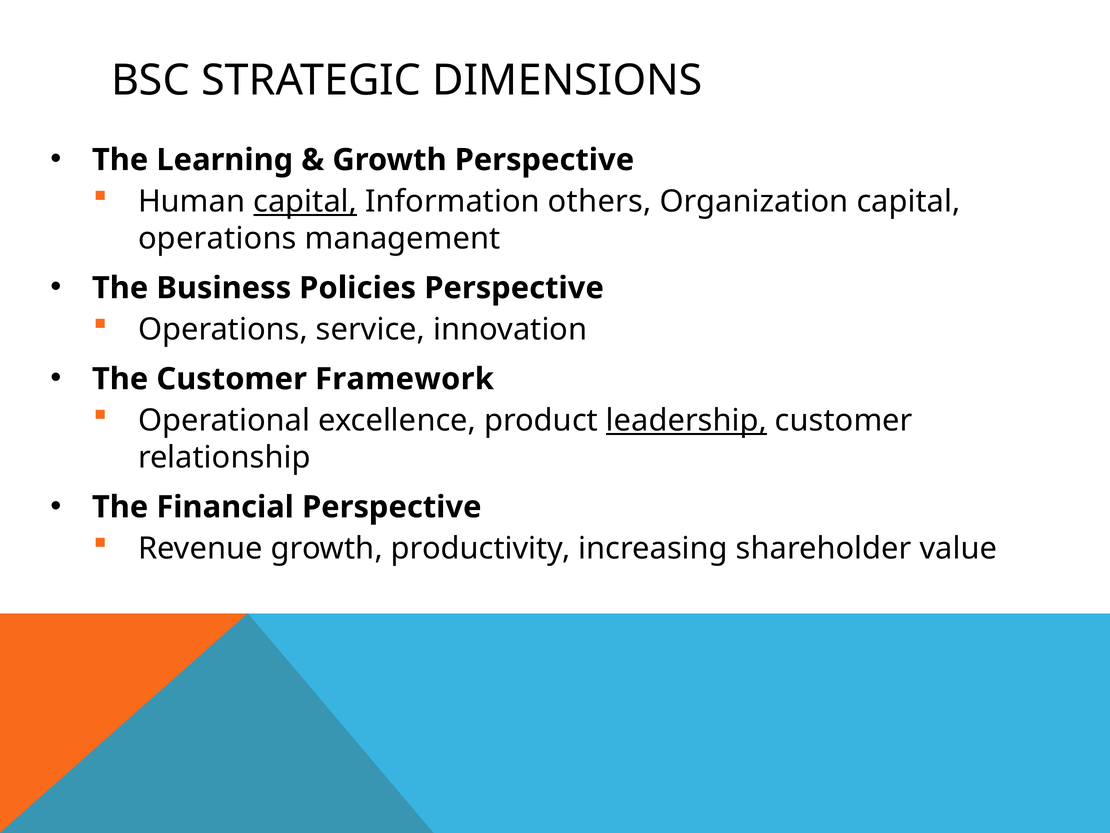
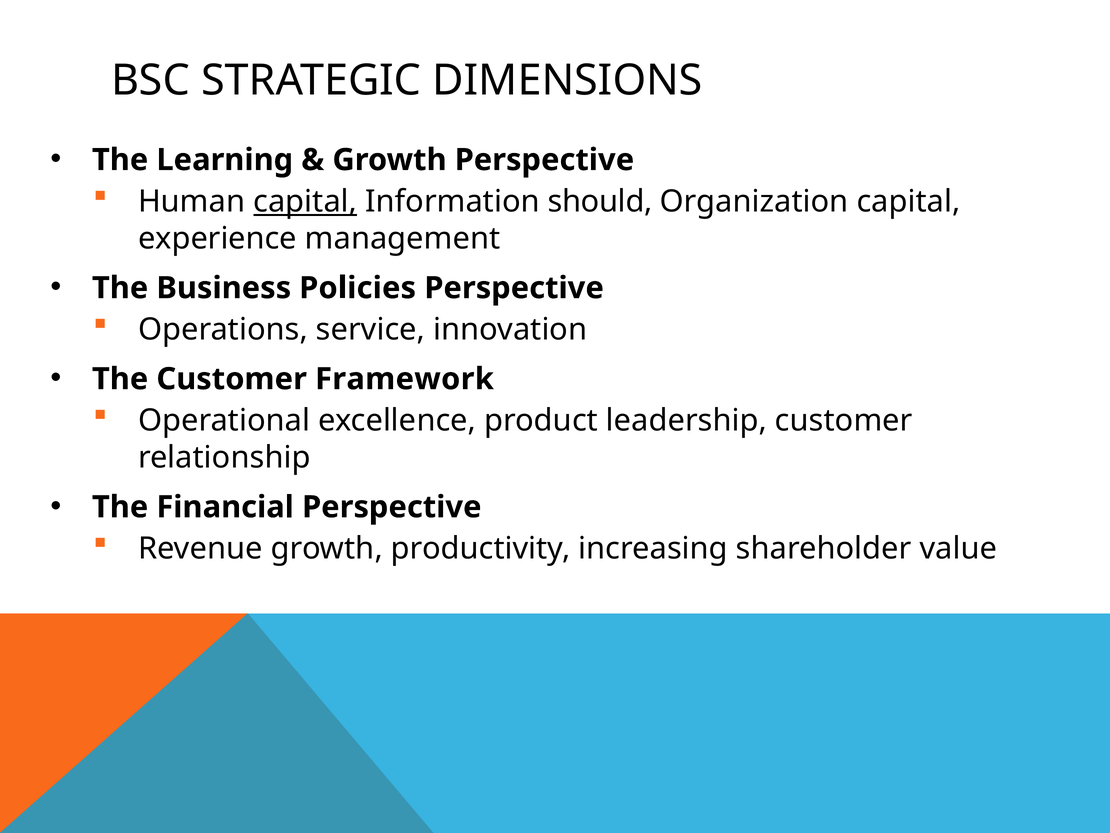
others: others -> should
operations at (217, 238): operations -> experience
leadership underline: present -> none
